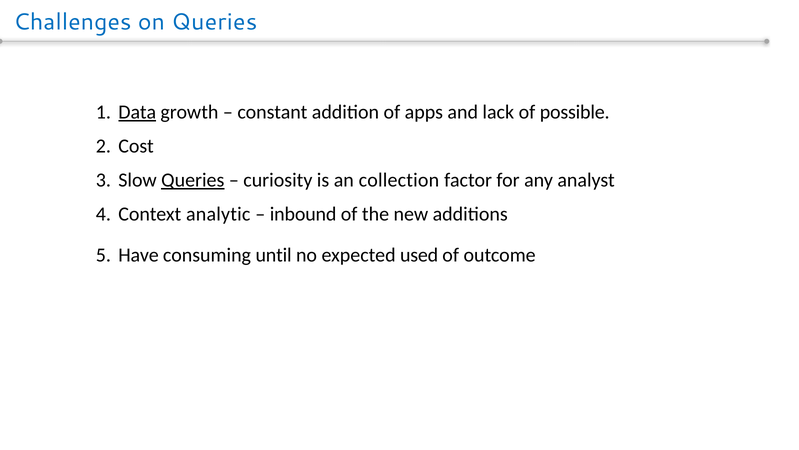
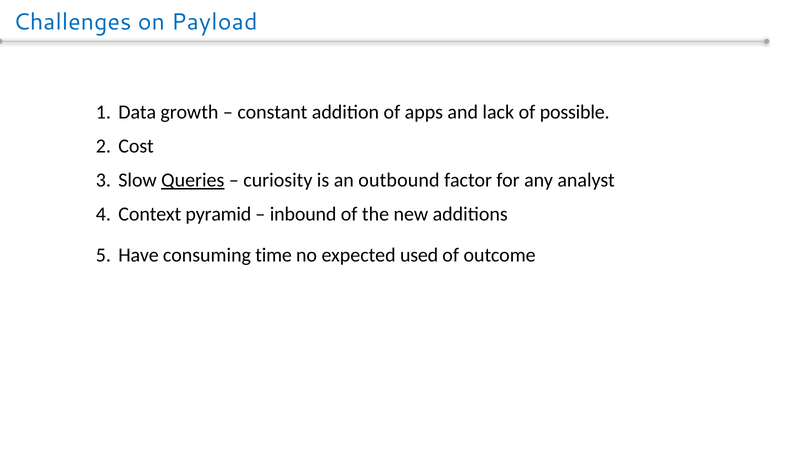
on Queries: Queries -> Payload
Data underline: present -> none
collection: collection -> outbound
analytic: analytic -> pyramid
until: until -> time
